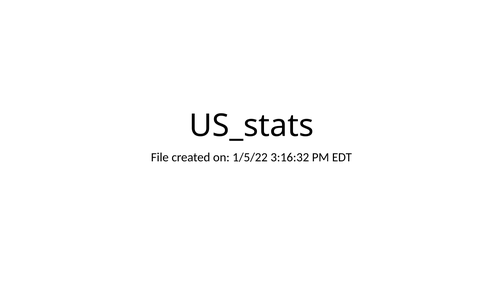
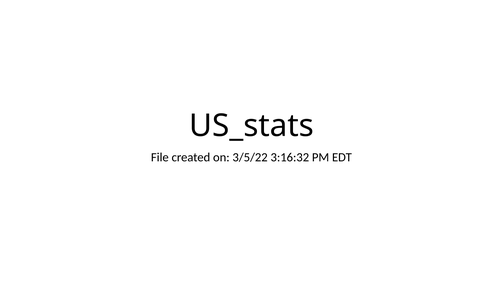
1/5/22: 1/5/22 -> 3/5/22
